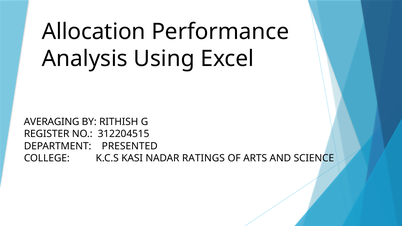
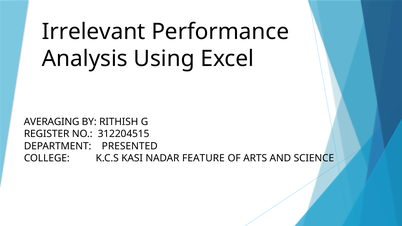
Allocation: Allocation -> Irrelevant
RATINGS: RATINGS -> FEATURE
